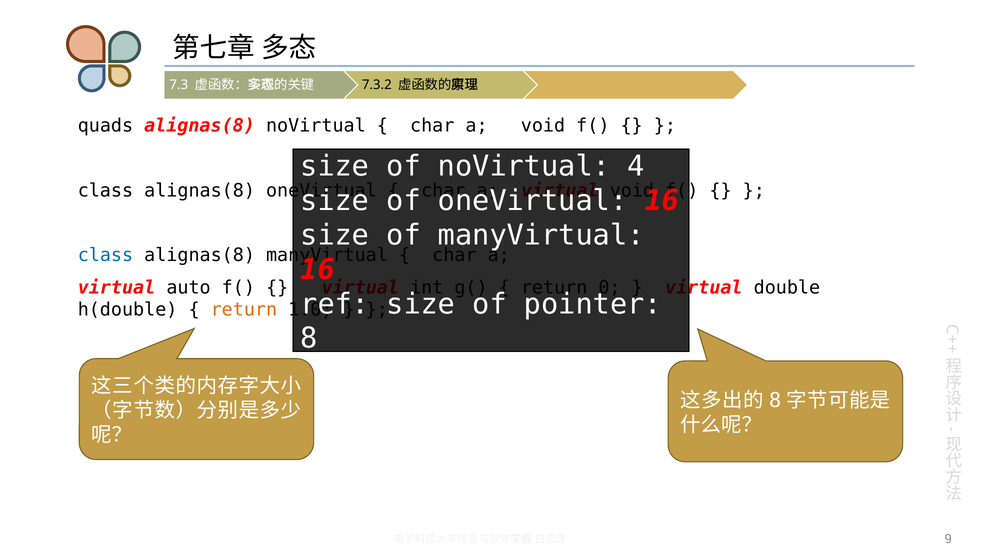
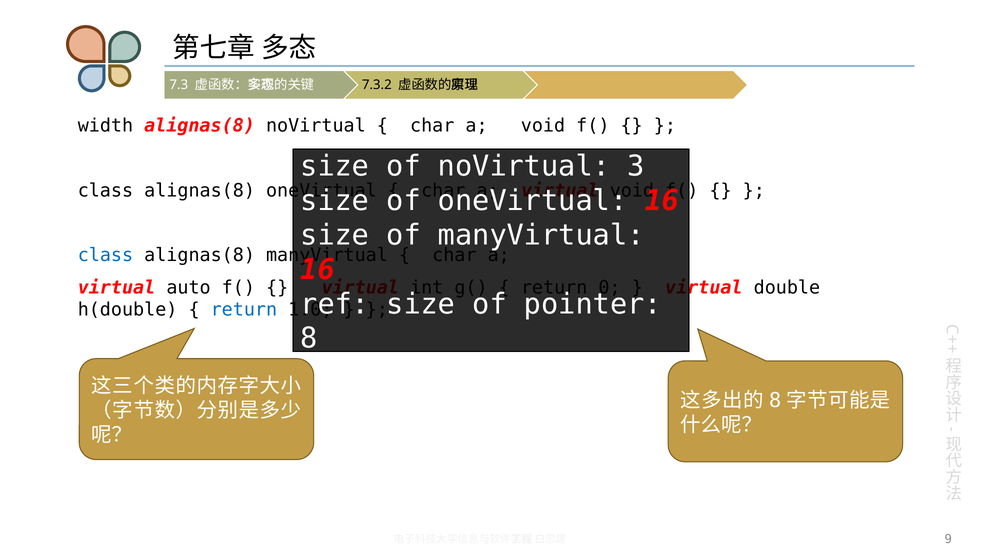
quads: quads -> width
4: 4 -> 3
return at (244, 310) colour: orange -> blue
